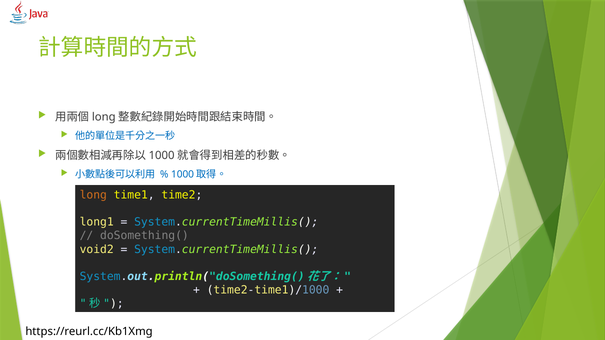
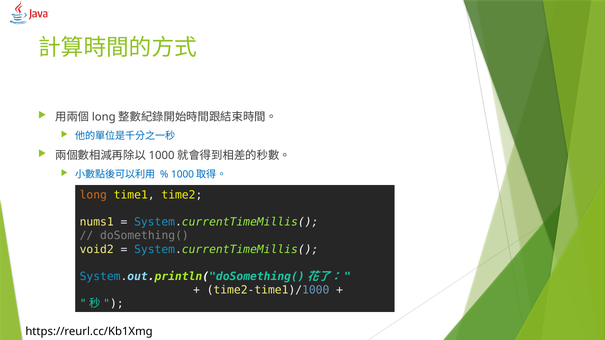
long1: long1 -> nums1
